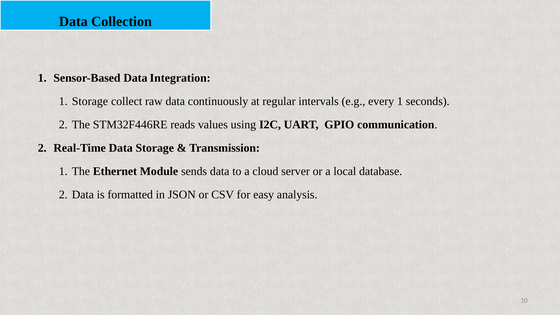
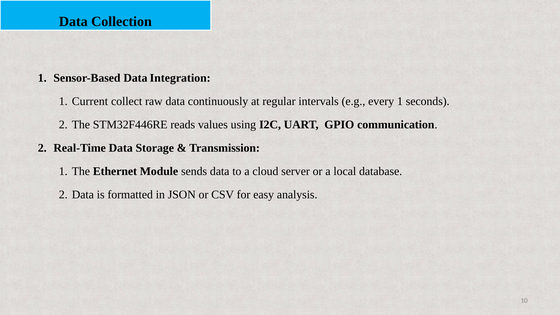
1 Storage: Storage -> Current
